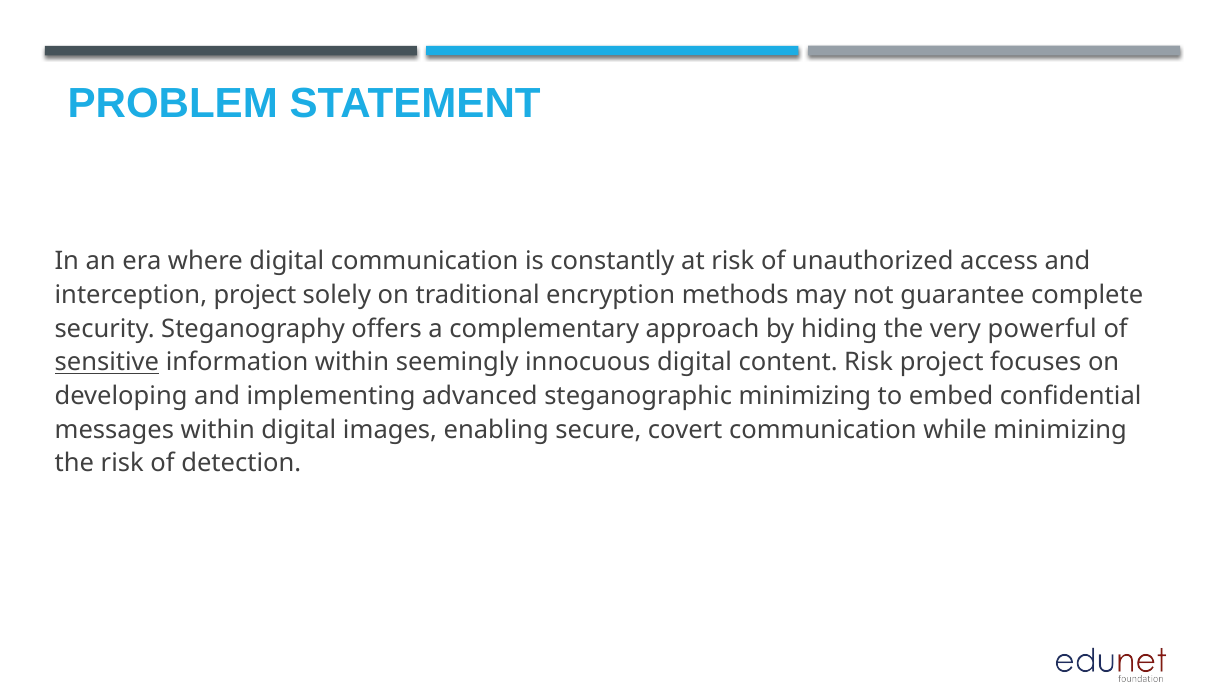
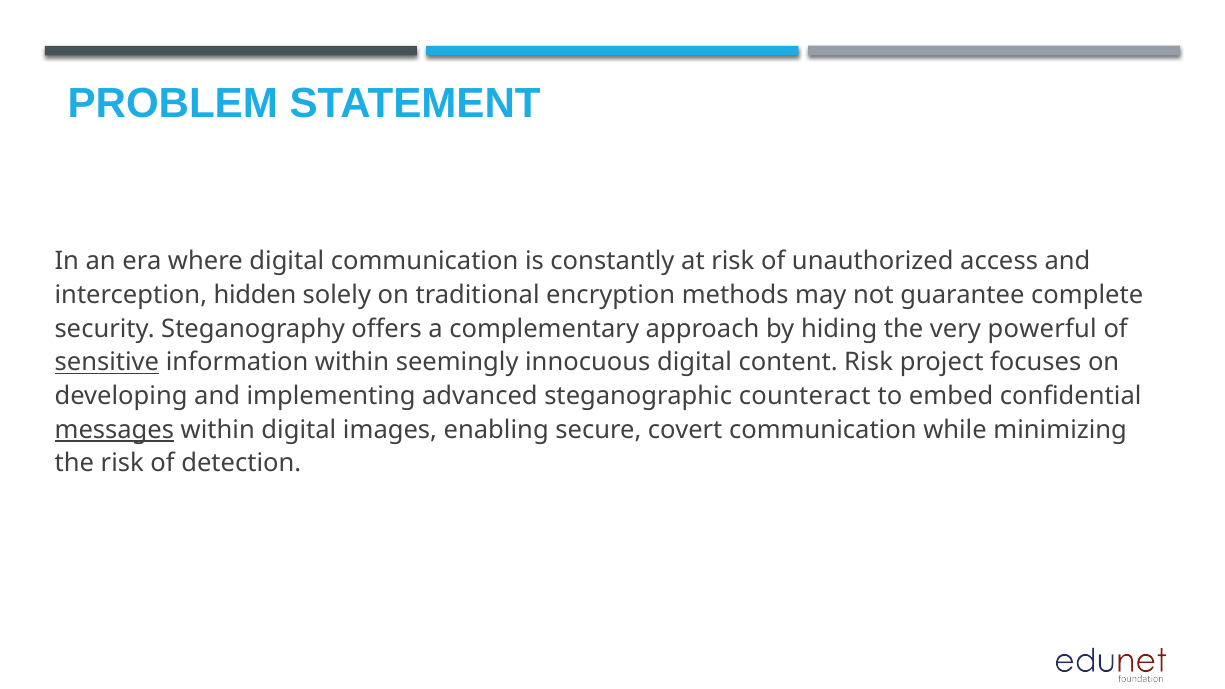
interception project: project -> hidden
steganographic minimizing: minimizing -> counteract
messages underline: none -> present
